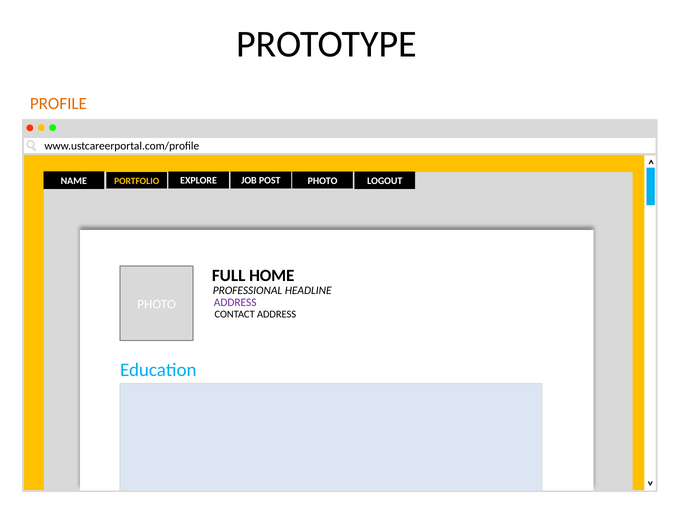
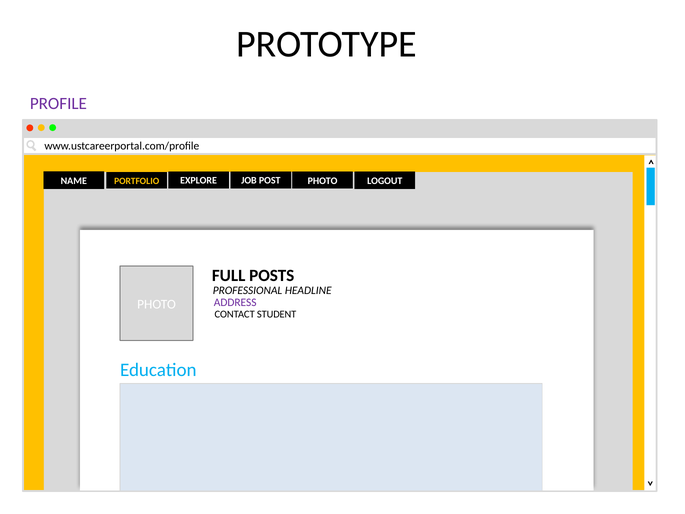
PROFILE colour: orange -> purple
HOME: HOME -> POSTS
CONTACT ADDRESS: ADDRESS -> STUDENT
